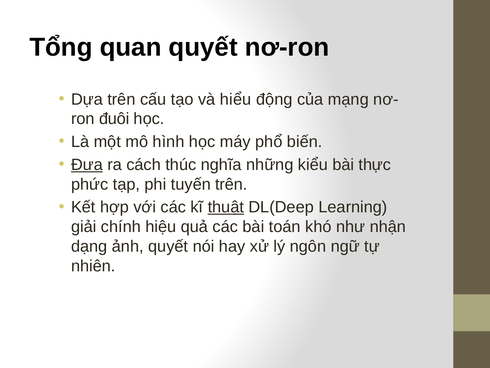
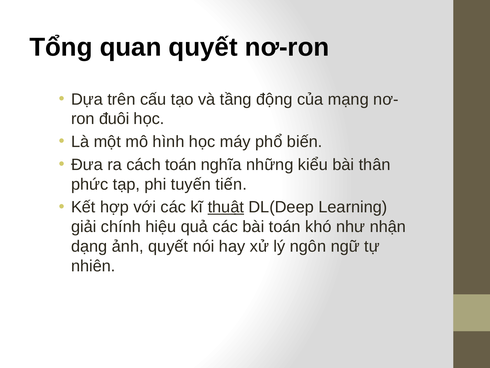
hiểu: hiểu -> tầng
Đưa underline: present -> none
cách thúc: thúc -> toán
thực: thực -> thân
tuyến trên: trên -> tiến
